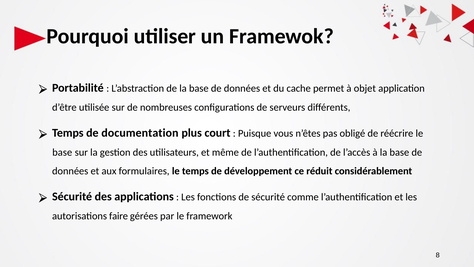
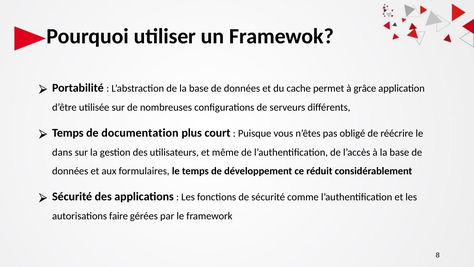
objet: objet -> grâce
base at (62, 152): base -> dans
